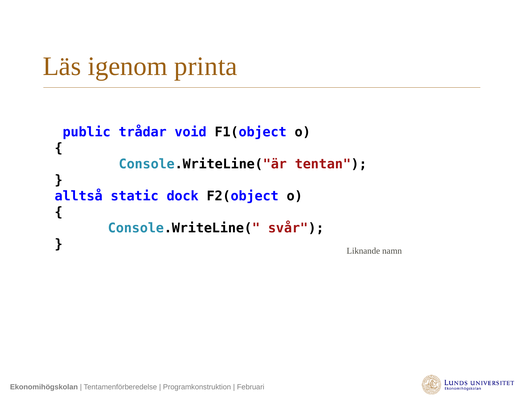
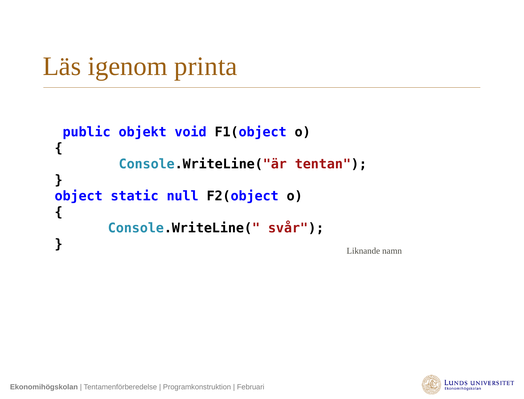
trådar: trådar -> objekt
alltså: alltså -> object
dock: dock -> null
